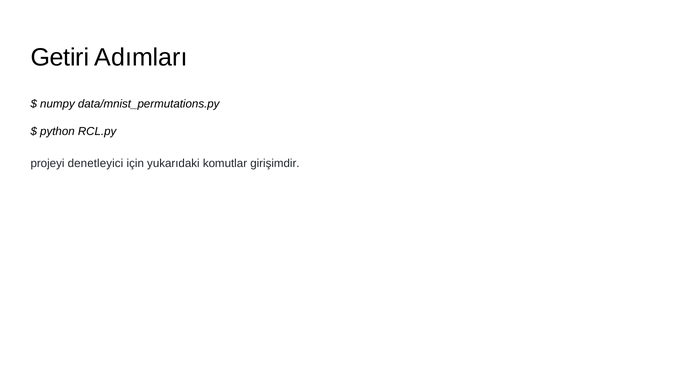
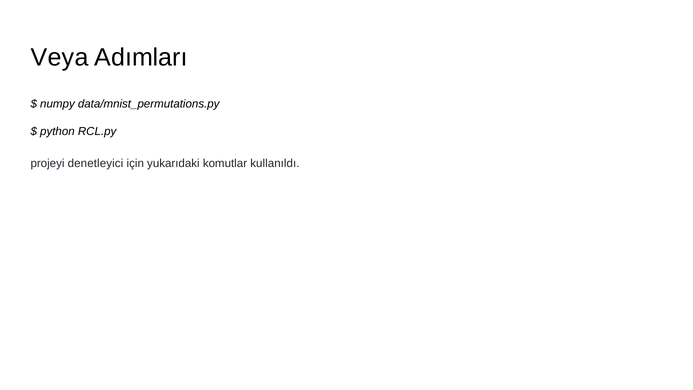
Getiri: Getiri -> Veya
girişimdir: girişimdir -> kullanıldı
